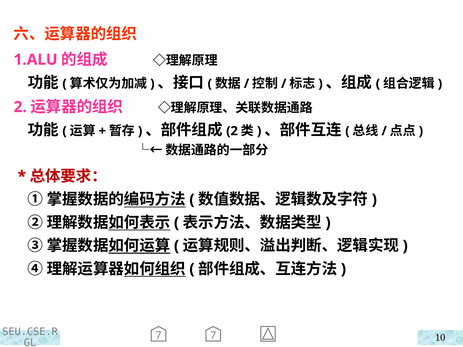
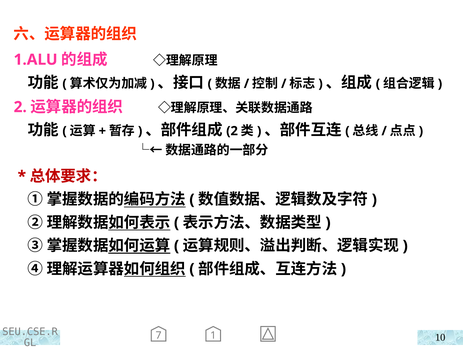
7 7: 7 -> 1
